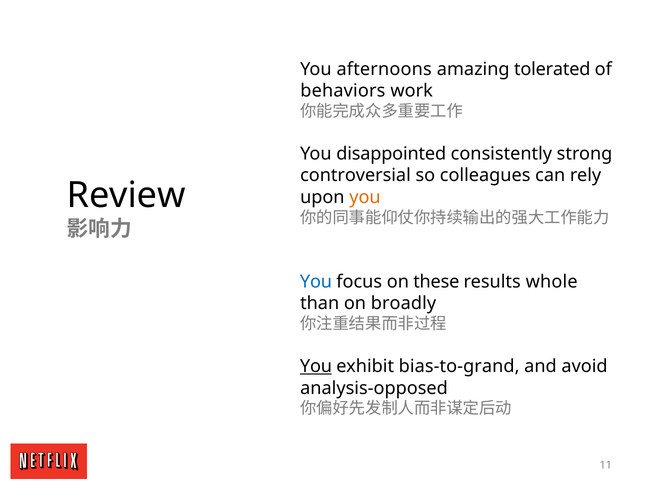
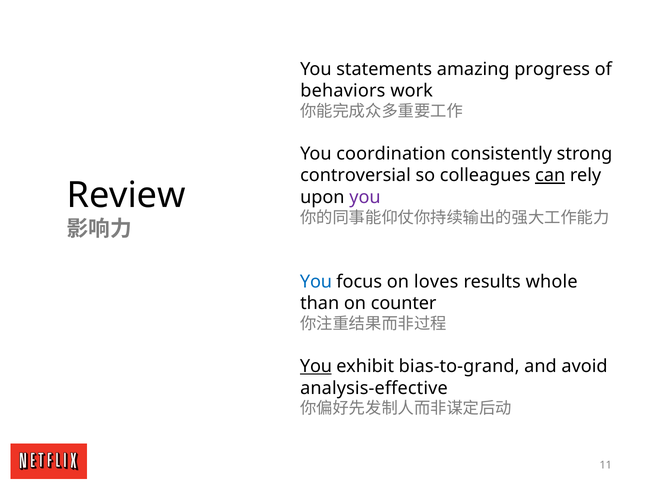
afternoons: afternoons -> statements
tolerated: tolerated -> progress
disappointed: disappointed -> coordination
can underline: none -> present
you at (365, 197) colour: orange -> purple
these: these -> loves
broadly: broadly -> counter
analysis-opposed: analysis-opposed -> analysis-effective
